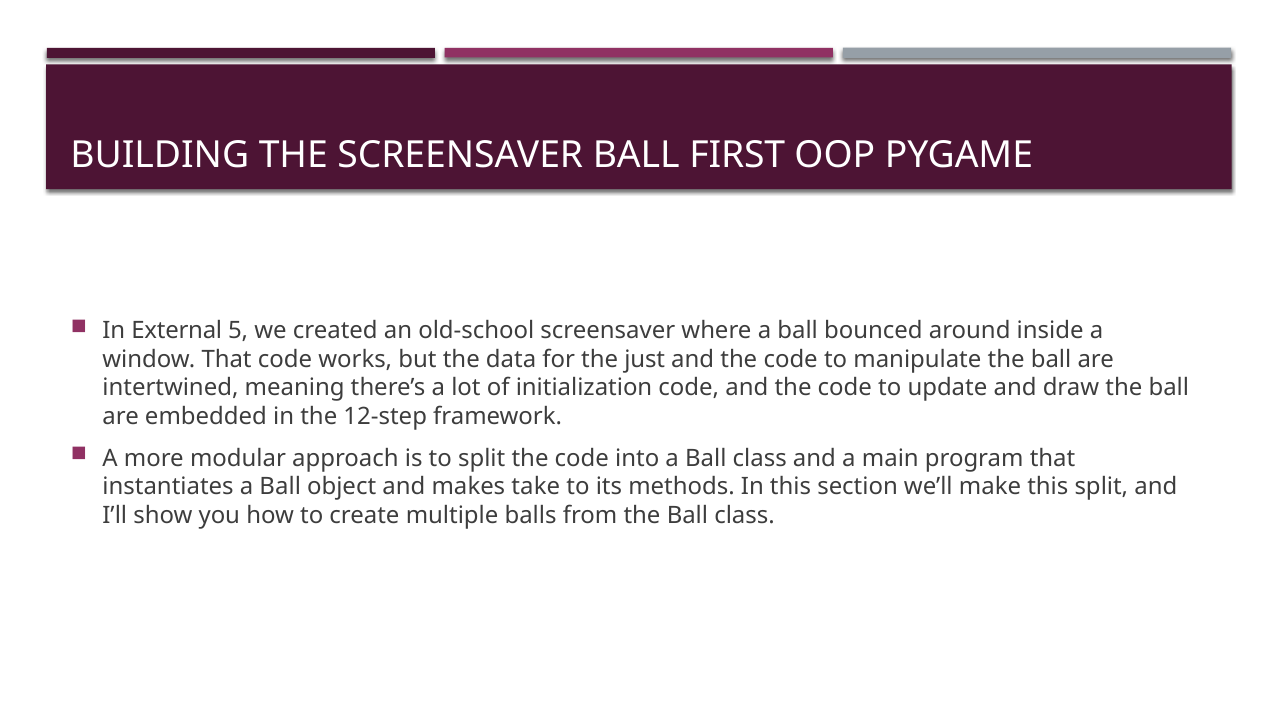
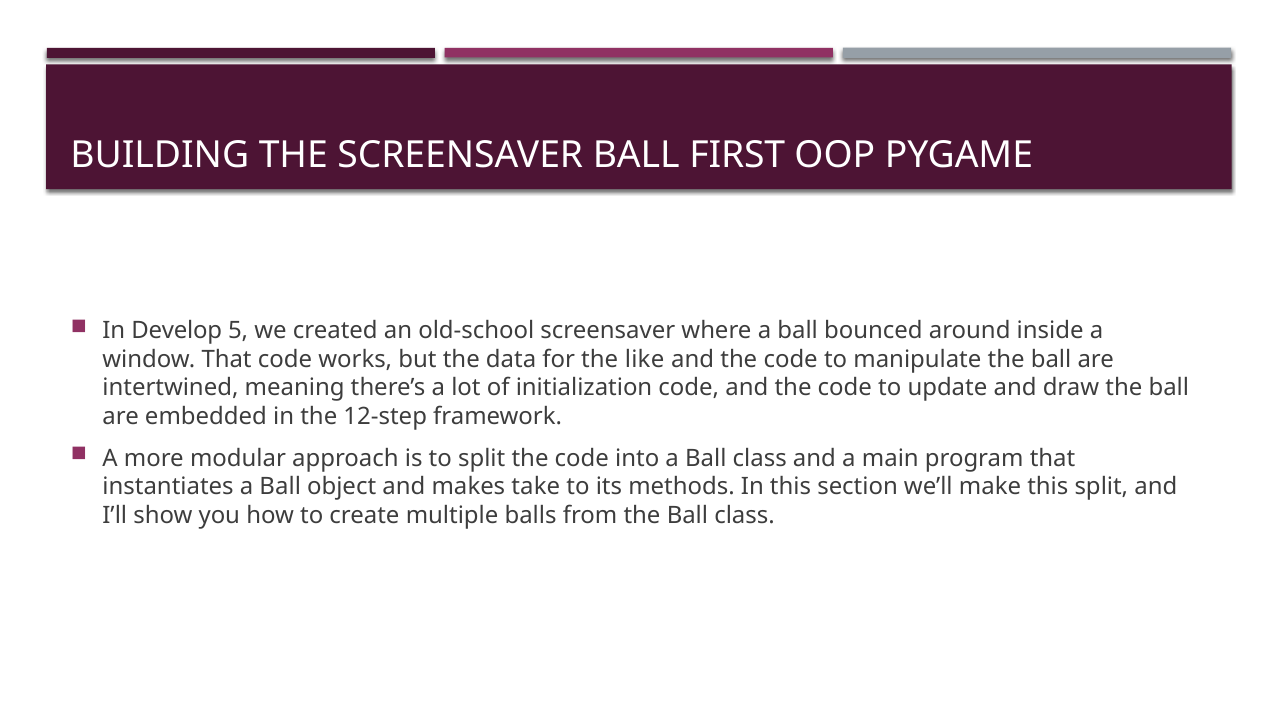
External: External -> Develop
just: just -> like
